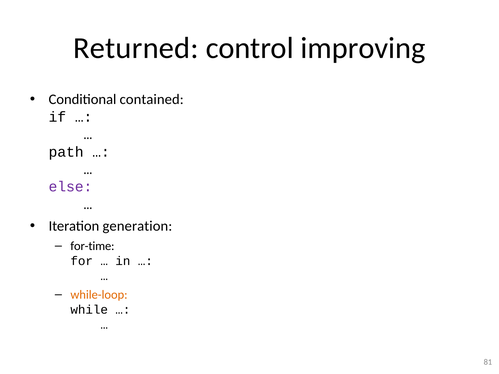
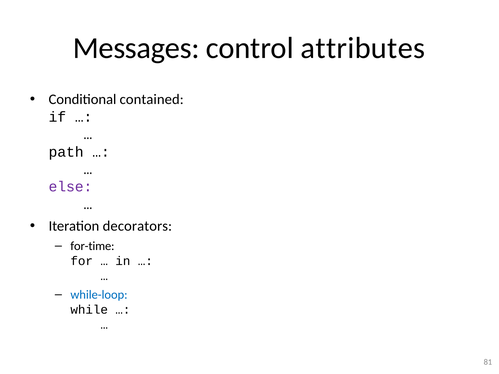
Returned: Returned -> Messages
improving: improving -> attributes
generation: generation -> decorators
while-loop colour: orange -> blue
